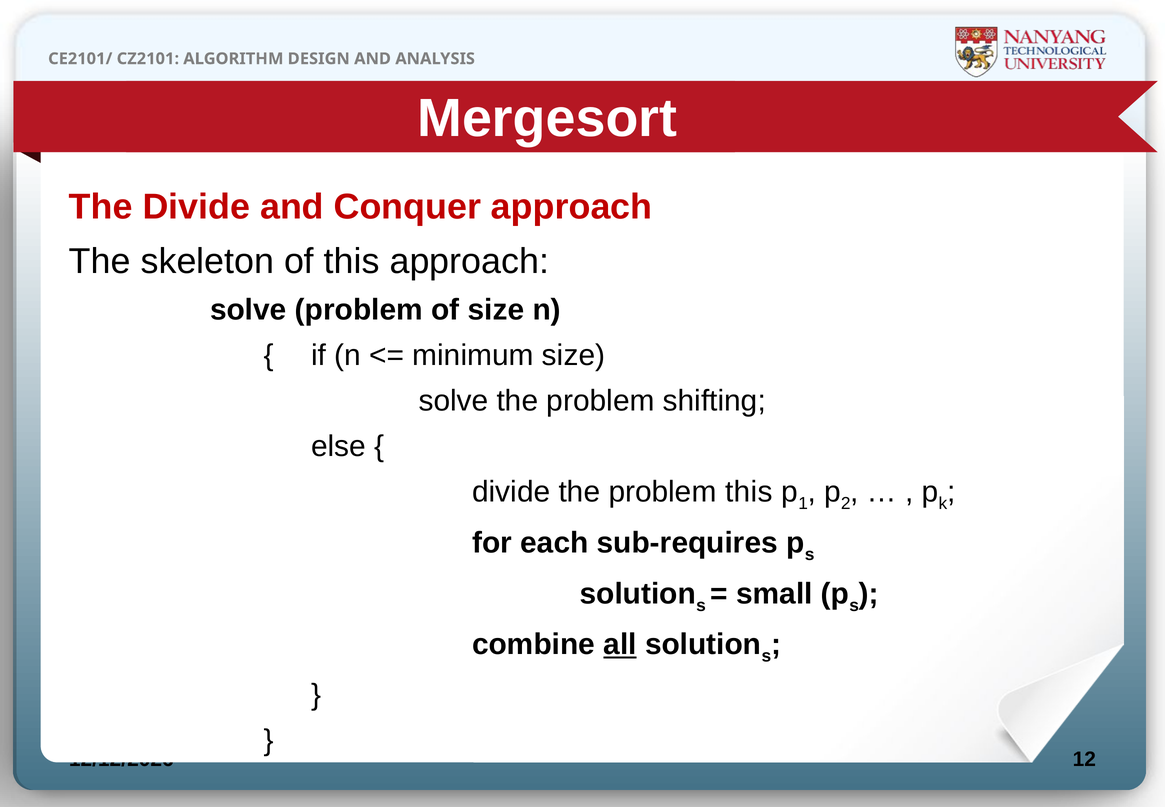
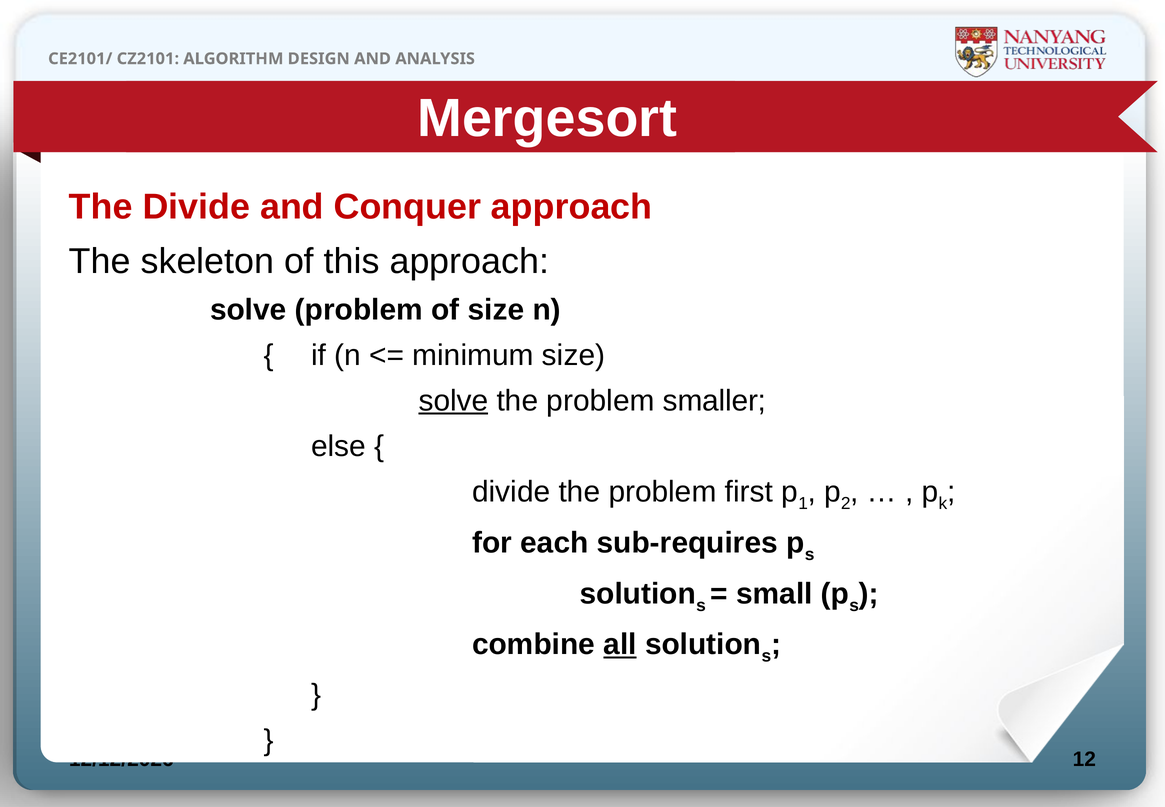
solve at (453, 401) underline: none -> present
shifting: shifting -> smaller
problem this: this -> first
